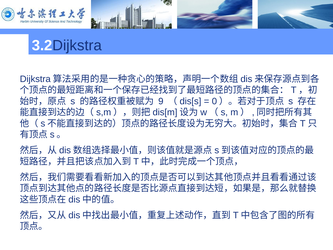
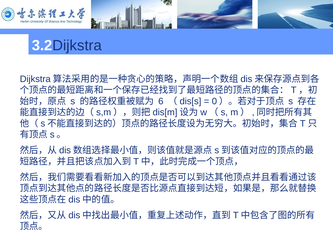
9: 9 -> 6
